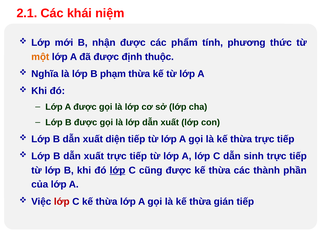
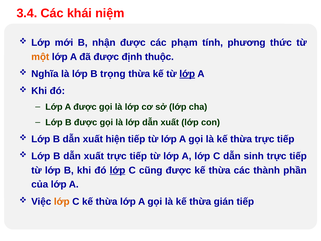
2.1: 2.1 -> 3.4
phẩm: phẩm -> phạm
phạm: phạm -> trọng
lớp at (187, 74) underline: none -> present
diện: diện -> hiện
lớp at (62, 201) colour: red -> orange
